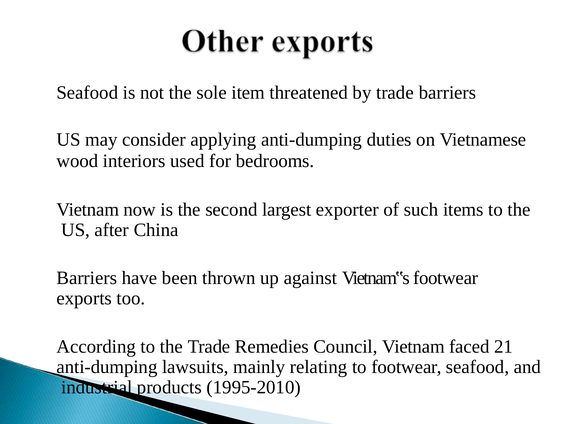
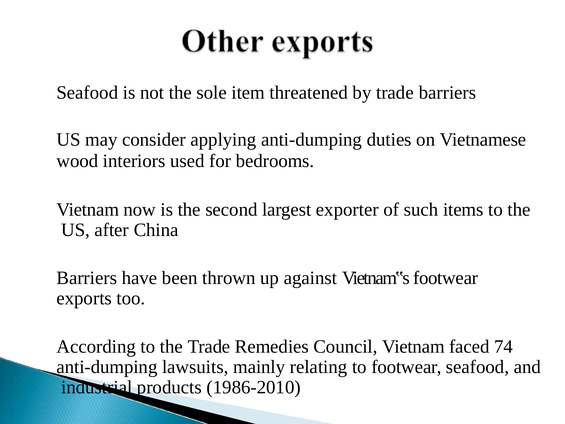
21: 21 -> 74
1995-2010: 1995-2010 -> 1986-2010
